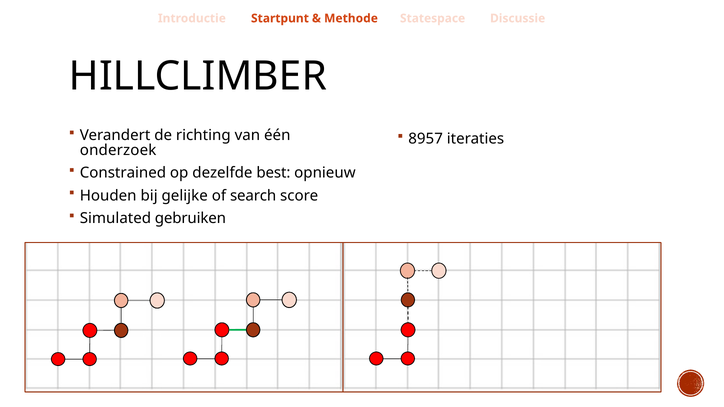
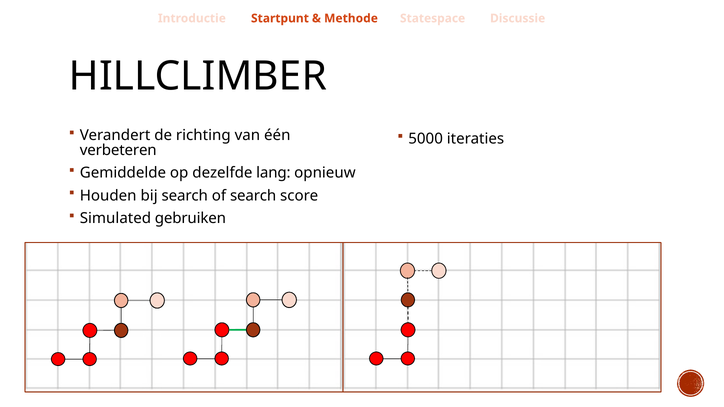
8957: 8957 -> 5000
onderzoek: onderzoek -> verbeteren
Constrained: Constrained -> Gemiddelde
best: best -> lang
bij gelijke: gelijke -> search
